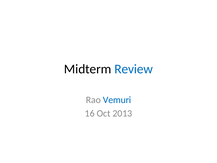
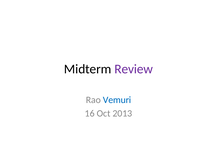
Review colour: blue -> purple
